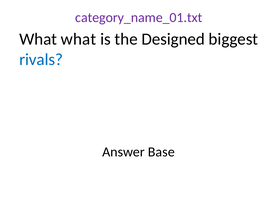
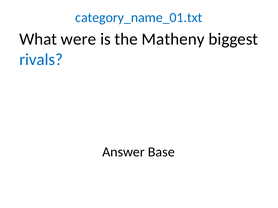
category_name_01.txt colour: purple -> blue
What what: what -> were
Designed: Designed -> Matheny
